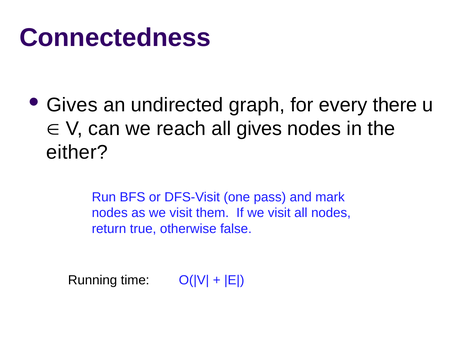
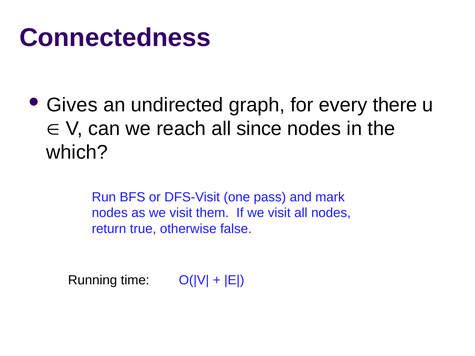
all gives: gives -> since
either: either -> which
